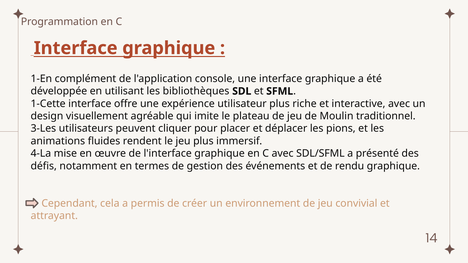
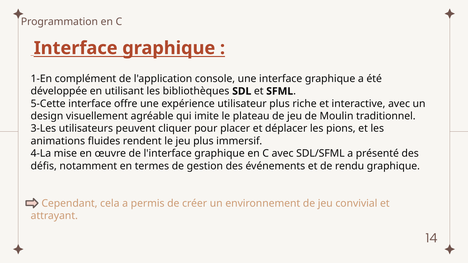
1-Cette: 1-Cette -> 5-Cette
